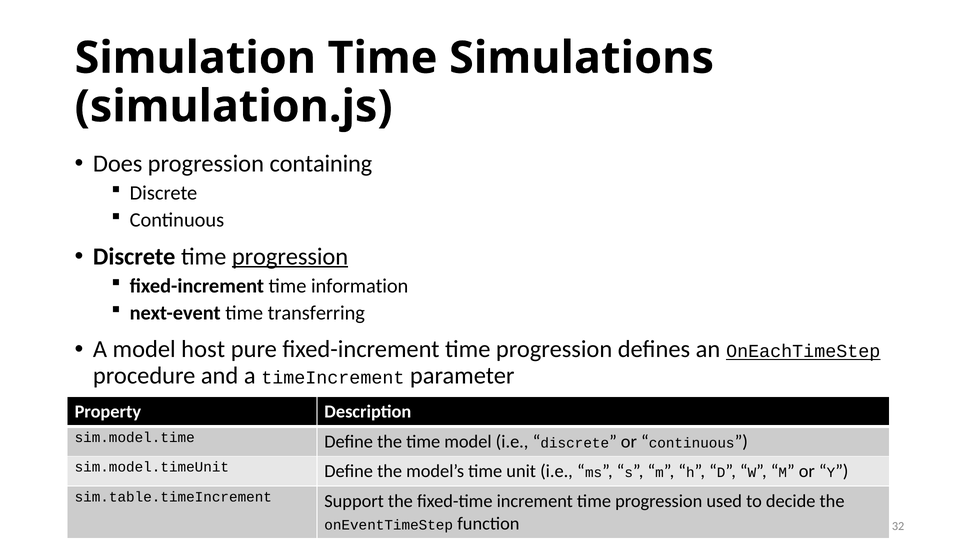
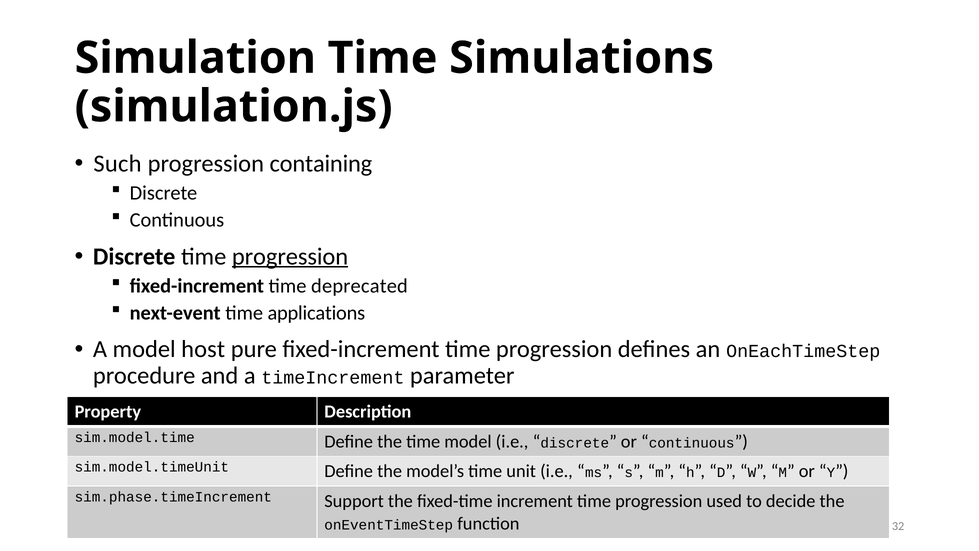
Does: Does -> Such
information: information -> deprecated
transferring: transferring -> applications
OnEachTimeStep underline: present -> none
sim.table.timeIncrement: sim.table.timeIncrement -> sim.phase.timeIncrement
